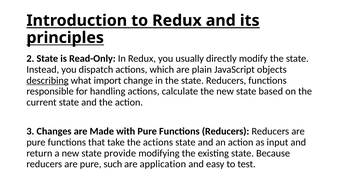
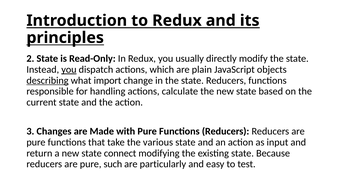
you at (69, 70) underline: none -> present
the actions: actions -> various
provide: provide -> connect
application: application -> particularly
